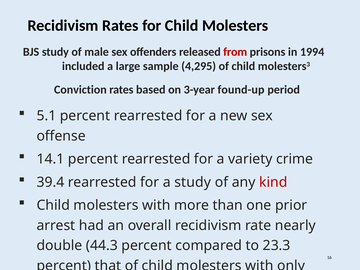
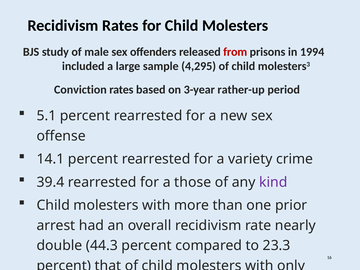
found-up: found-up -> rather-up
a study: study -> those
kind colour: red -> purple
